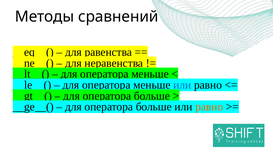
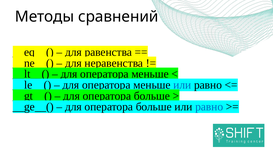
равно at (209, 107) colour: orange -> blue
